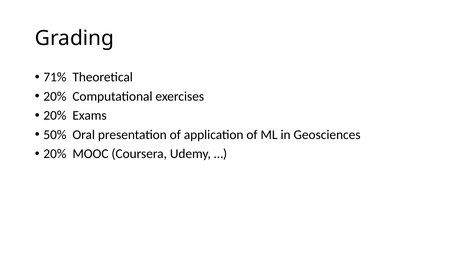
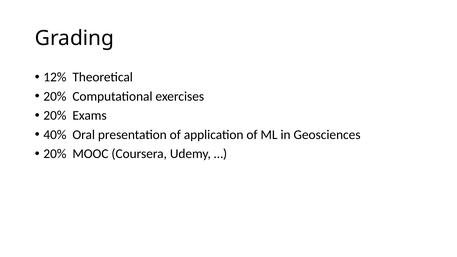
71%: 71% -> 12%
50%: 50% -> 40%
